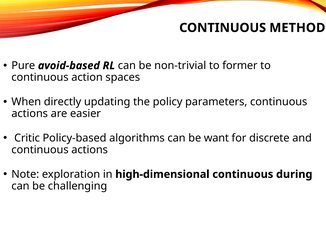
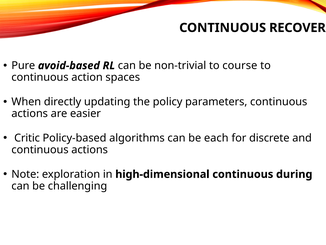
METHOD: METHOD -> RECOVER
former: former -> course
want: want -> each
